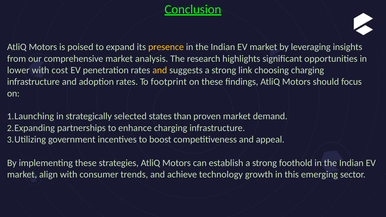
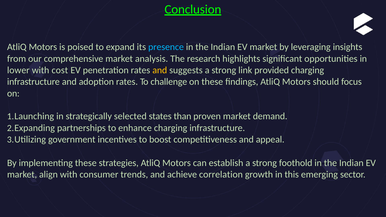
presence colour: yellow -> light blue
choosing: choosing -> provided
footprint: footprint -> challenge
technology: technology -> correlation
